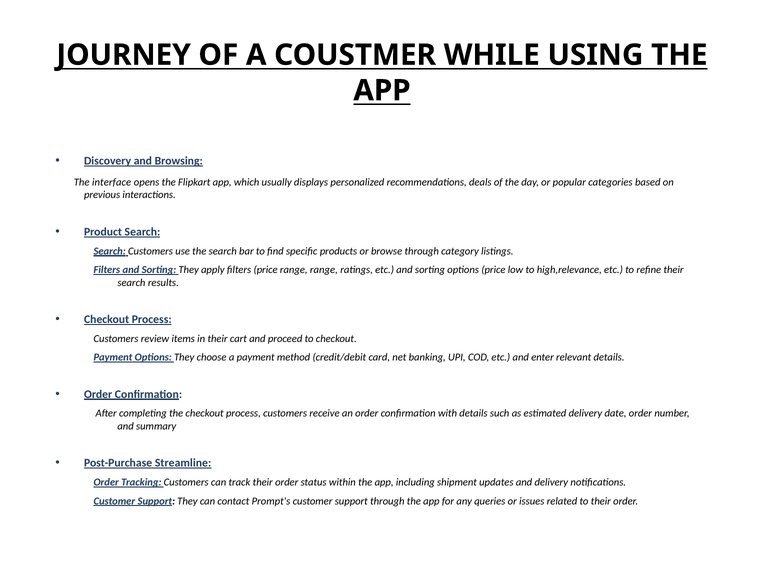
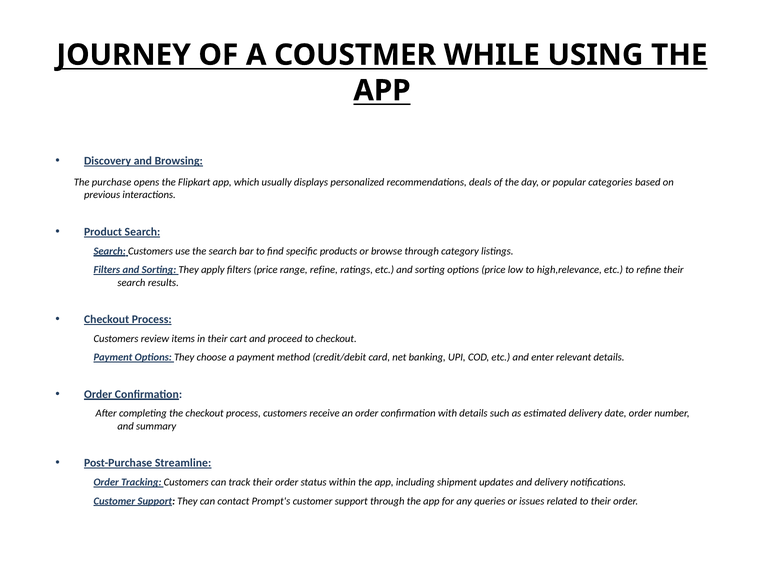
interface: interface -> purchase
range range: range -> refine
